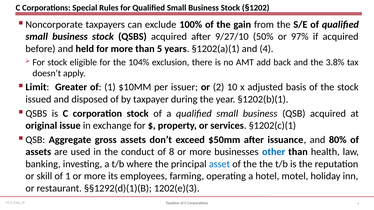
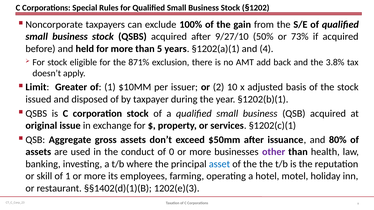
97%: 97% -> 73%
104%: 104% -> 871%
8: 8 -> 0
other colour: blue -> purple
§§1292(d)(1)(B: §§1292(d)(1)(B -> §§1402(d)(1)(B
